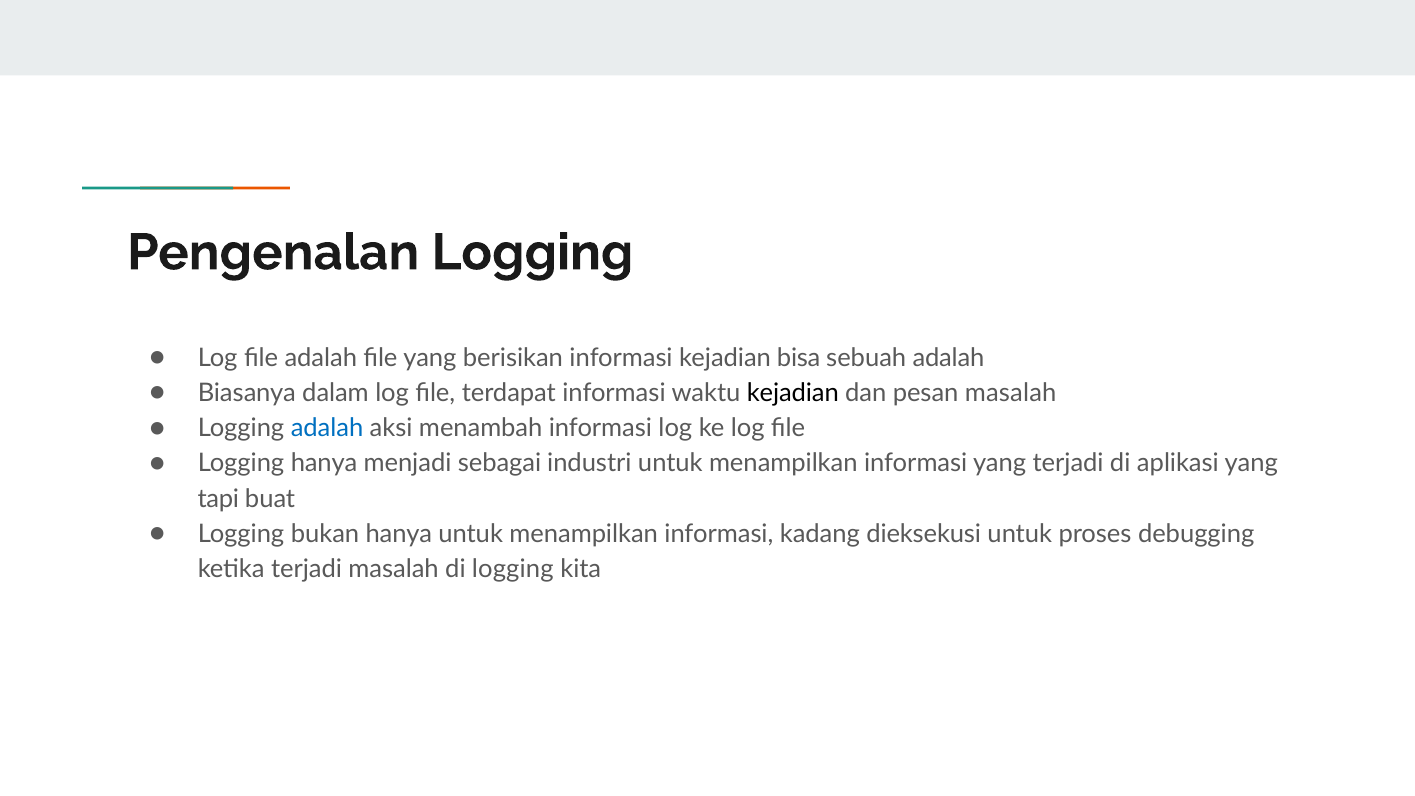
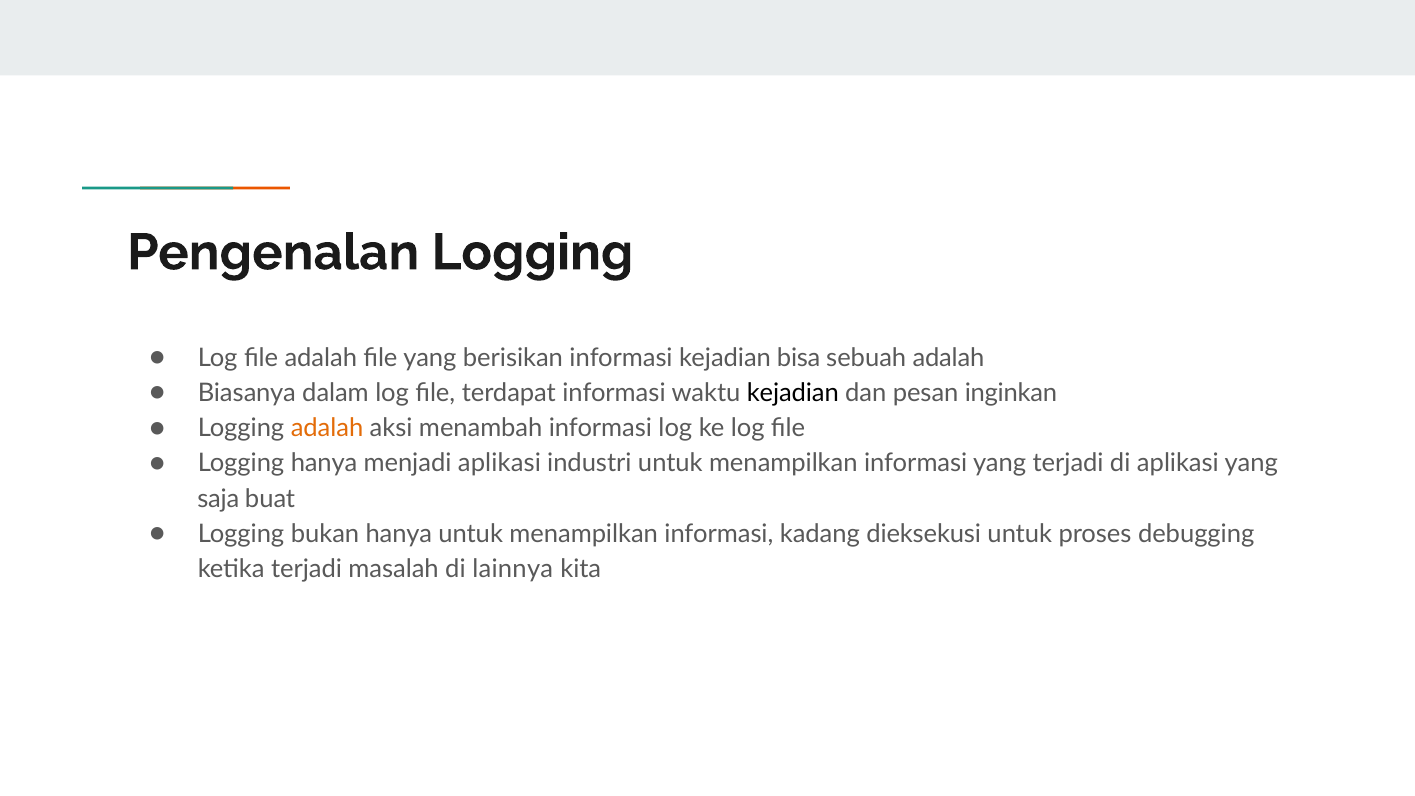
pesan masalah: masalah -> inginkan
adalah at (327, 428) colour: blue -> orange
menjadi sebagai: sebagai -> aplikasi
tapi: tapi -> saja
di logging: logging -> lainnya
